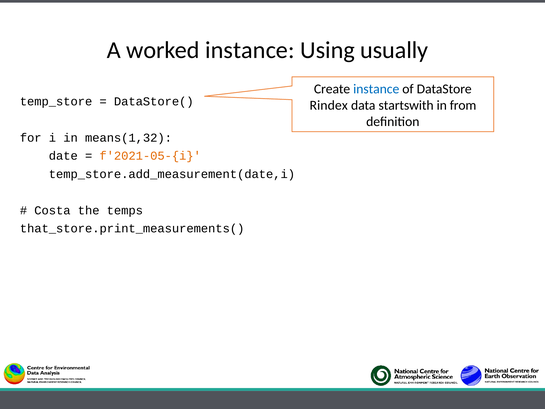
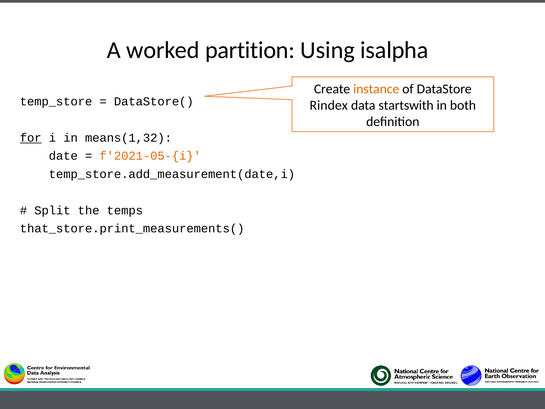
worked instance: instance -> partition
usually: usually -> isalpha
instance at (376, 89) colour: blue -> orange
from: from -> both
for underline: none -> present
Costa: Costa -> Split
